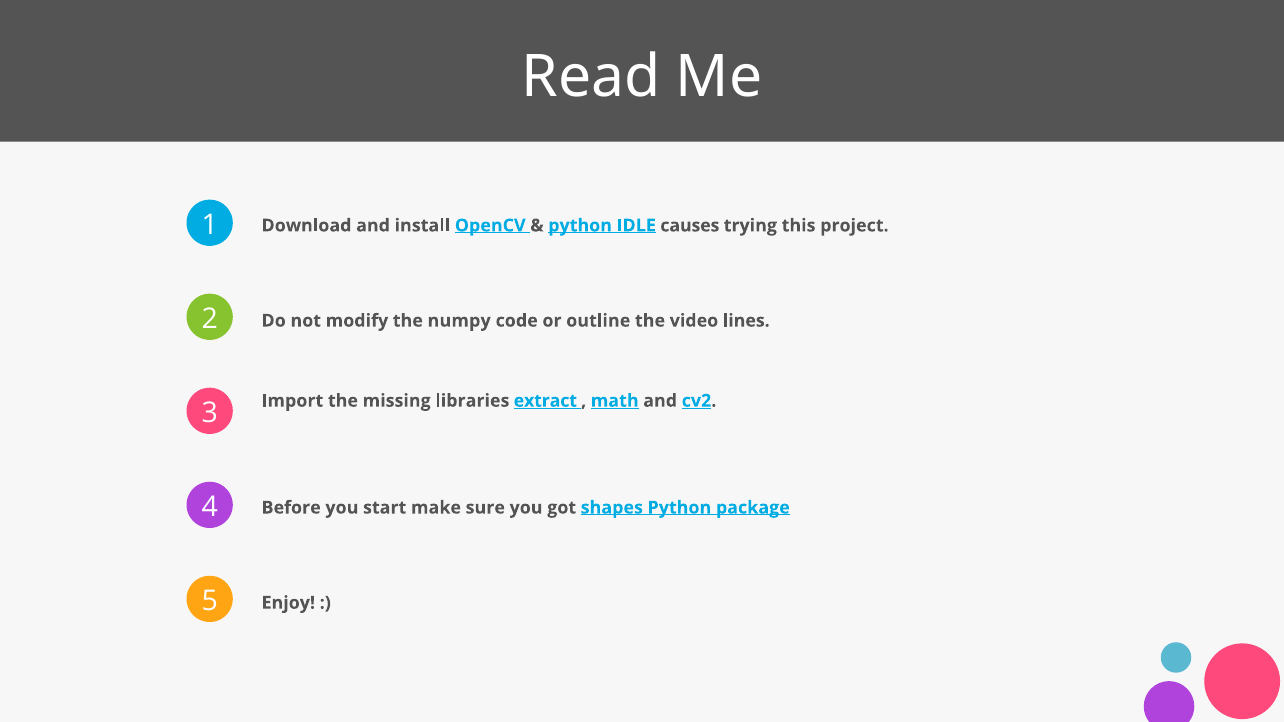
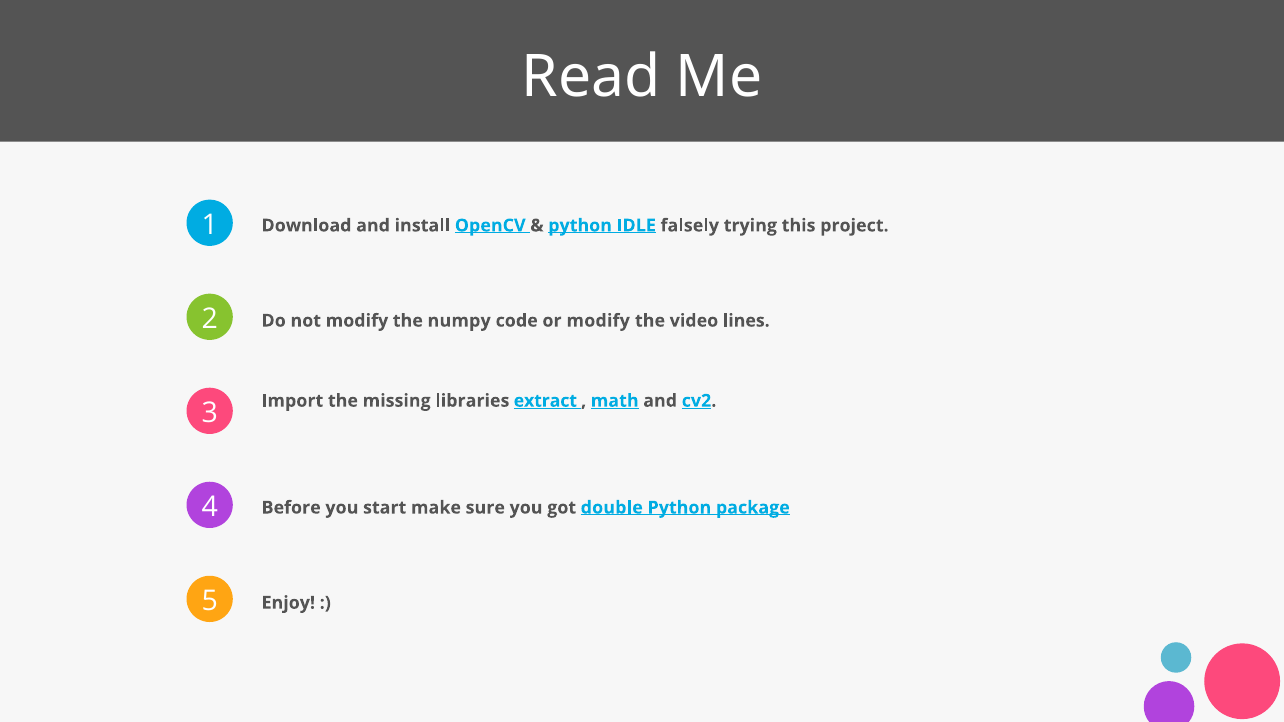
causes: causes -> falsely
or outline: outline -> modify
shapes: shapes -> double
